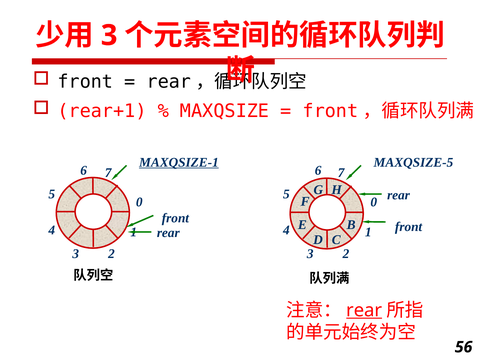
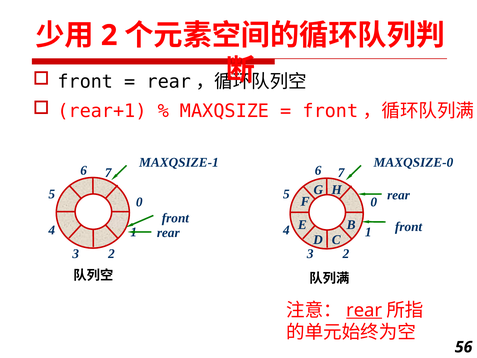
3 at (109, 35): 3 -> 2
MAXQSIZE-1 underline: present -> none
MAXQSIZE-5: MAXQSIZE-5 -> MAXQSIZE-0
